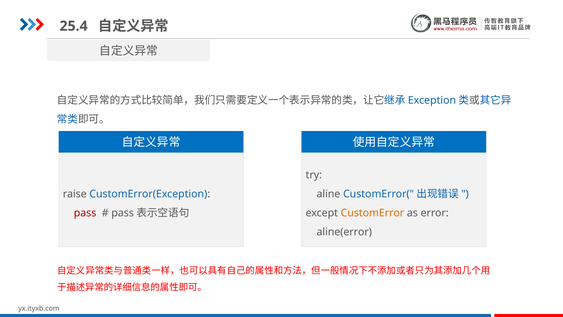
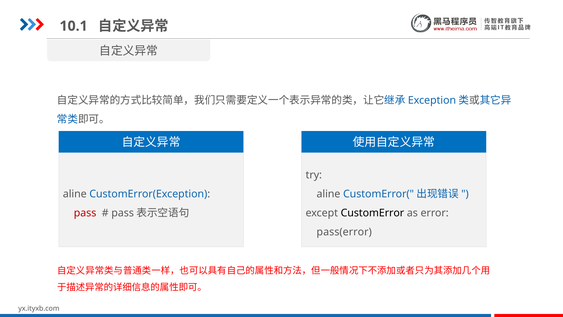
25.4: 25.4 -> 10.1
raise at (75, 194): raise -> aline
CustomError colour: orange -> black
aline(error: aline(error -> pass(error
